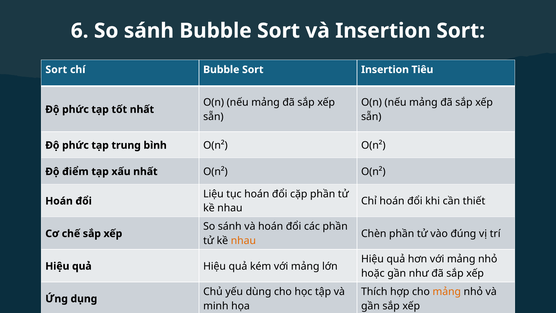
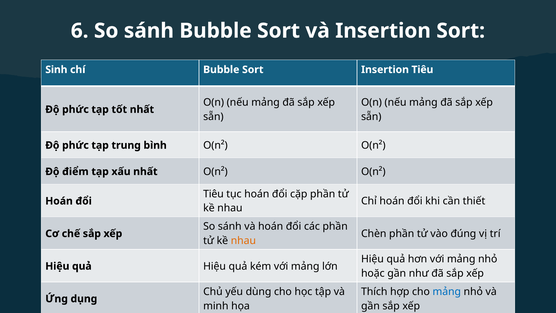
Sort at (56, 70): Sort -> Sinh
Liệu at (213, 194): Liệu -> Tiêu
mảng at (447, 291) colour: orange -> blue
